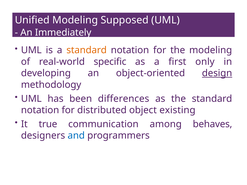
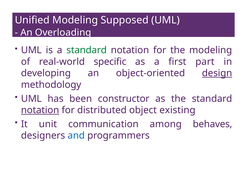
Immediately: Immediately -> Overloading
standard at (87, 50) colour: orange -> green
only: only -> part
differences: differences -> constructor
notation at (40, 110) underline: none -> present
true: true -> unit
